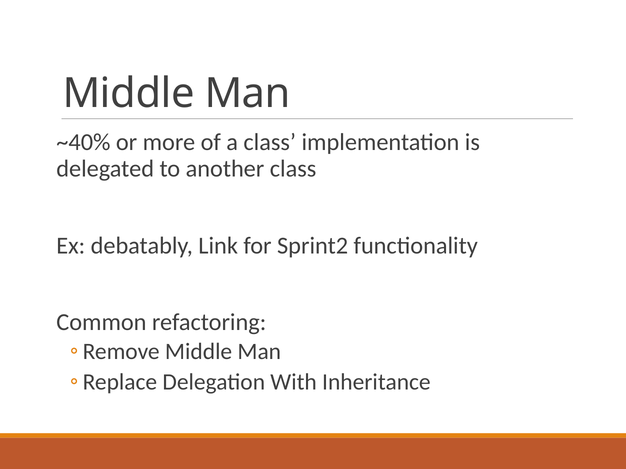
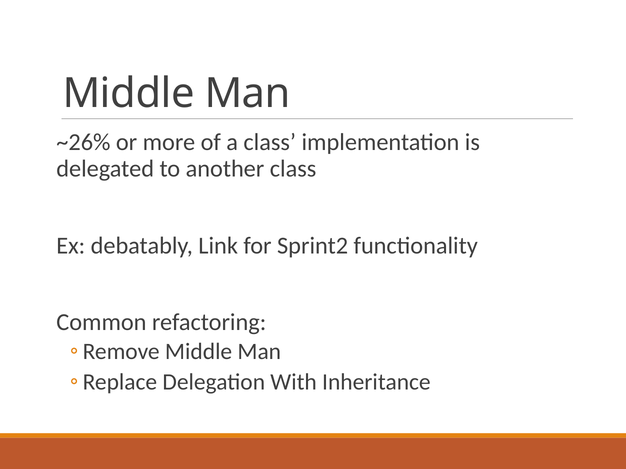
~40%: ~40% -> ~26%
